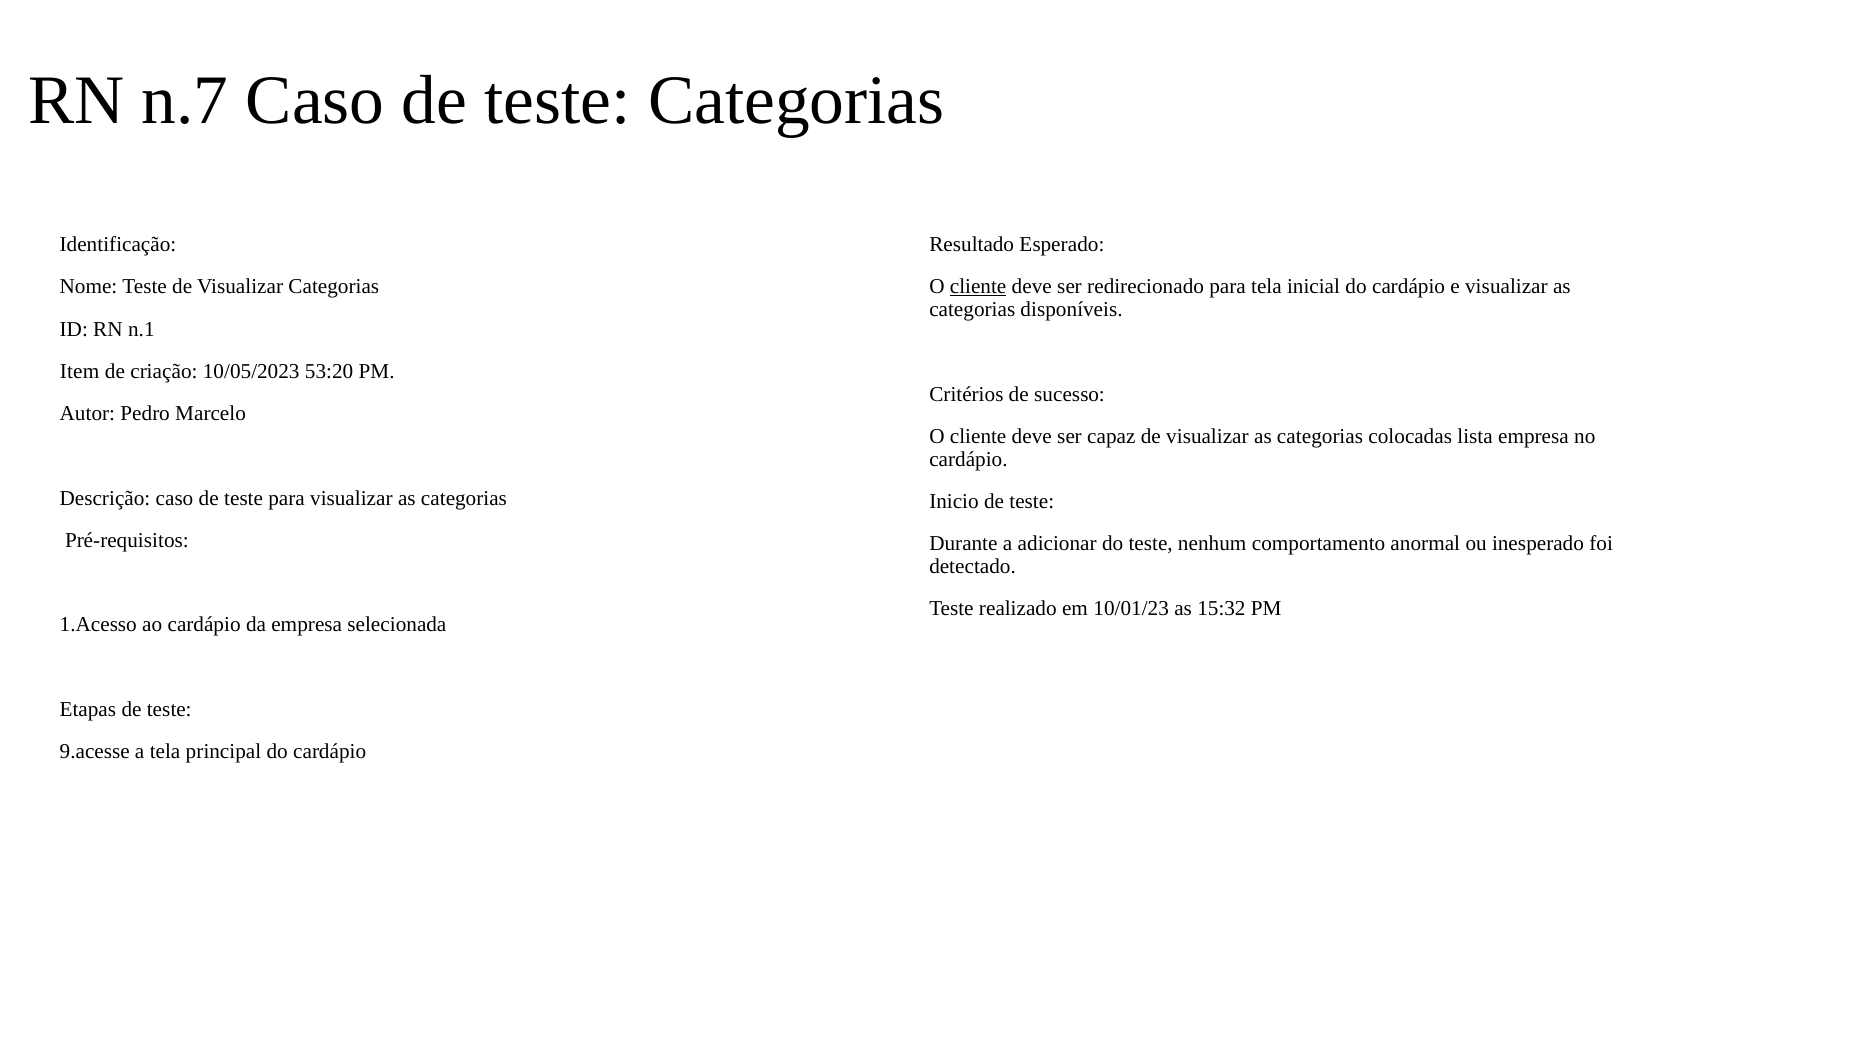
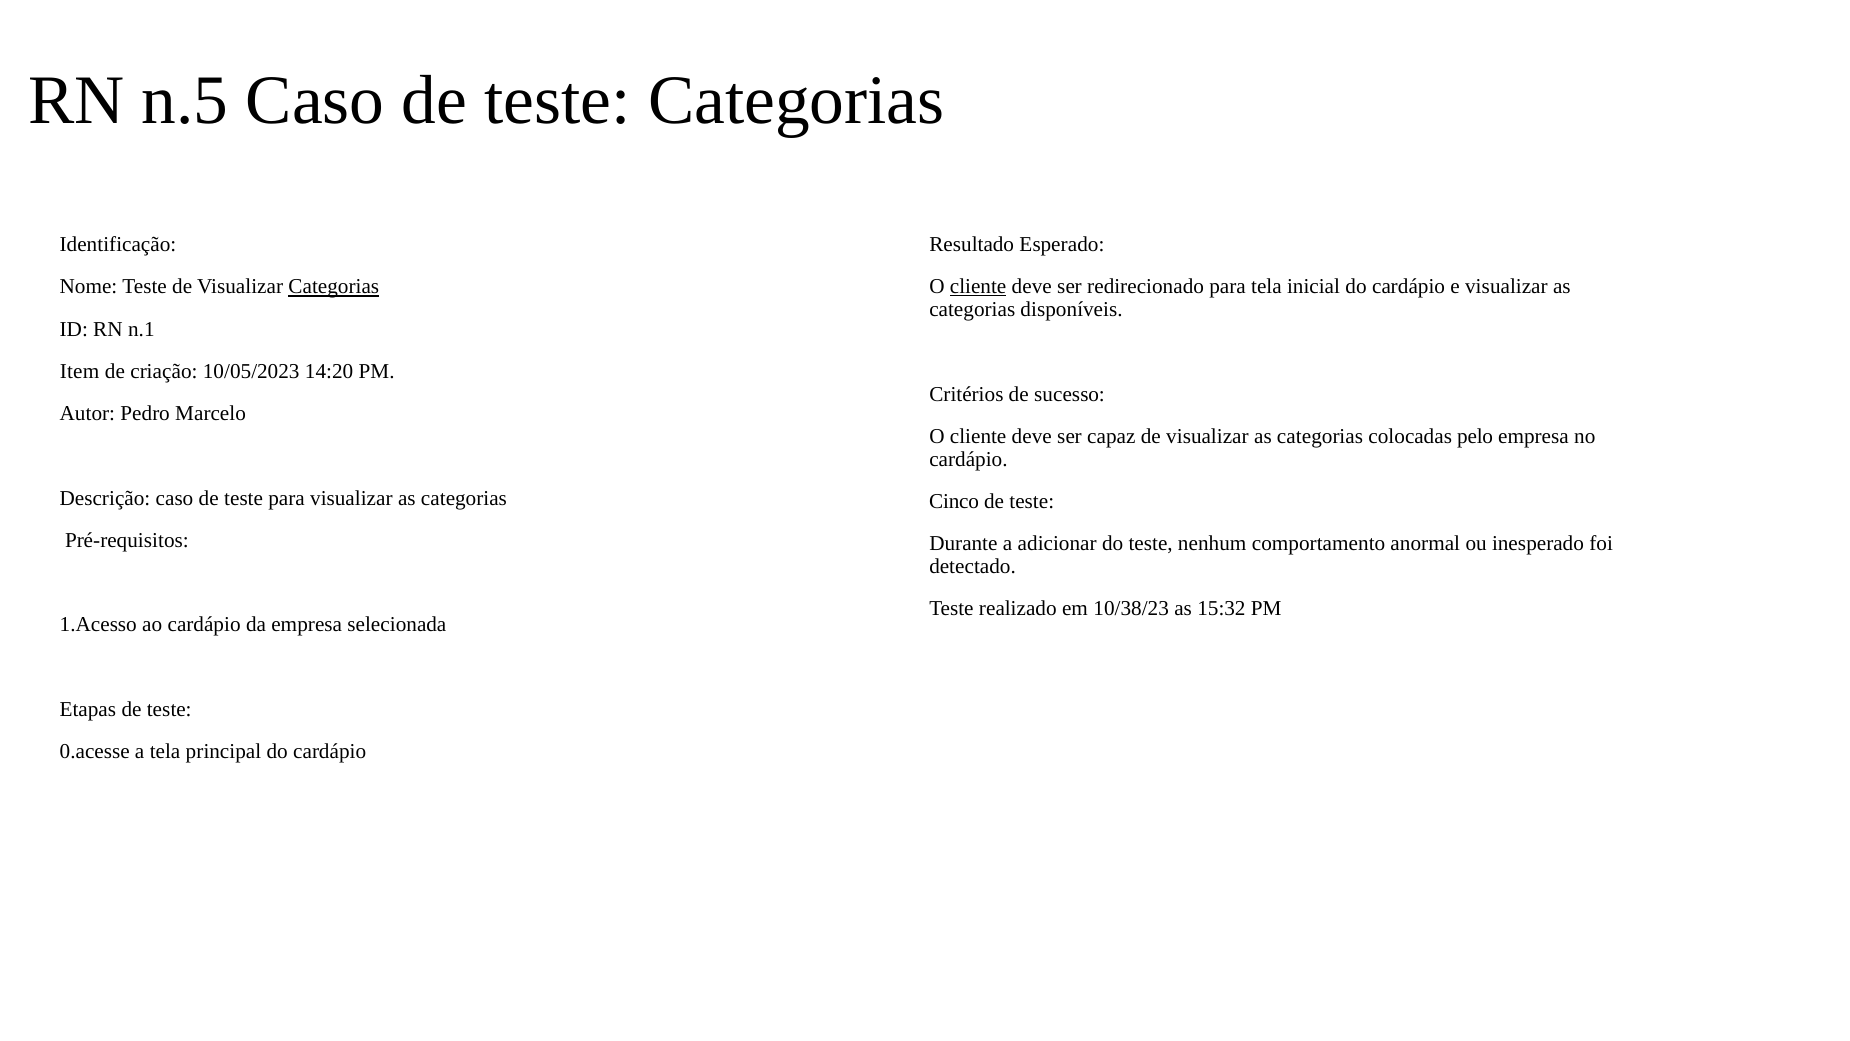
n.7: n.7 -> n.5
Categorias at (334, 287) underline: none -> present
53:20: 53:20 -> 14:20
lista: lista -> pelo
Inicio: Inicio -> Cinco
10/01/23: 10/01/23 -> 10/38/23
9.acesse: 9.acesse -> 0.acesse
